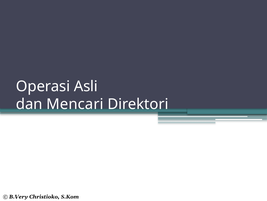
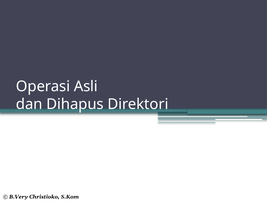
Mencari: Mencari -> Dihapus
